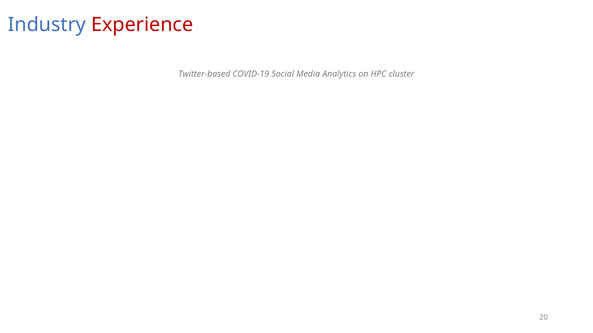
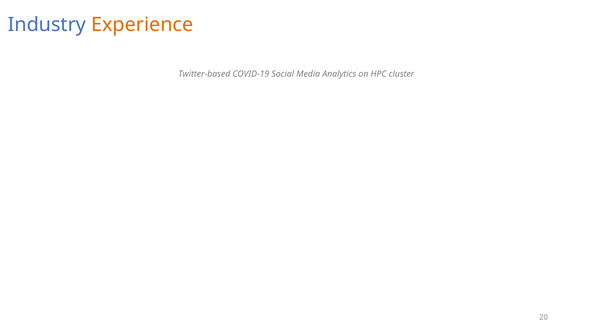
Experience colour: red -> orange
